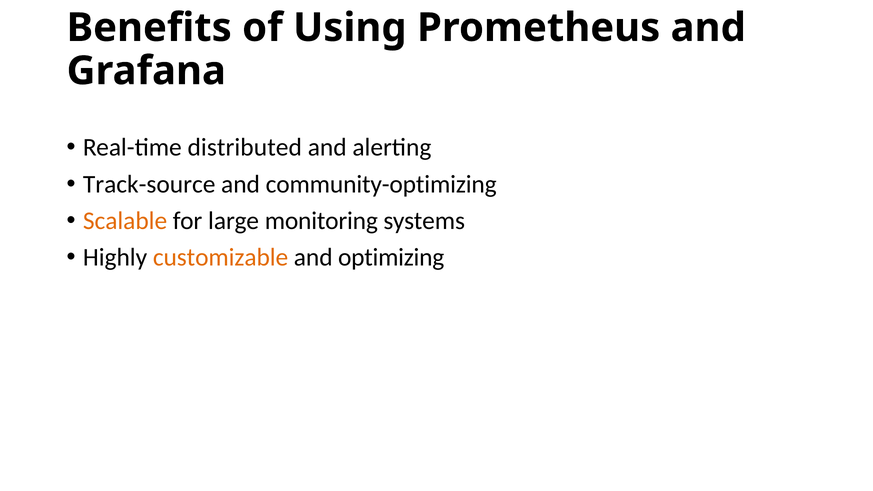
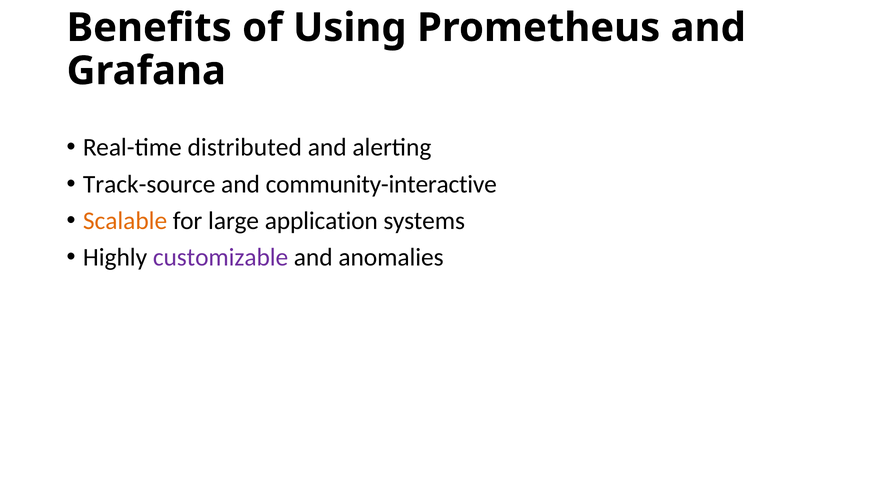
community-optimizing: community-optimizing -> community-interactive
monitoring: monitoring -> application
customizable colour: orange -> purple
optimizing: optimizing -> anomalies
